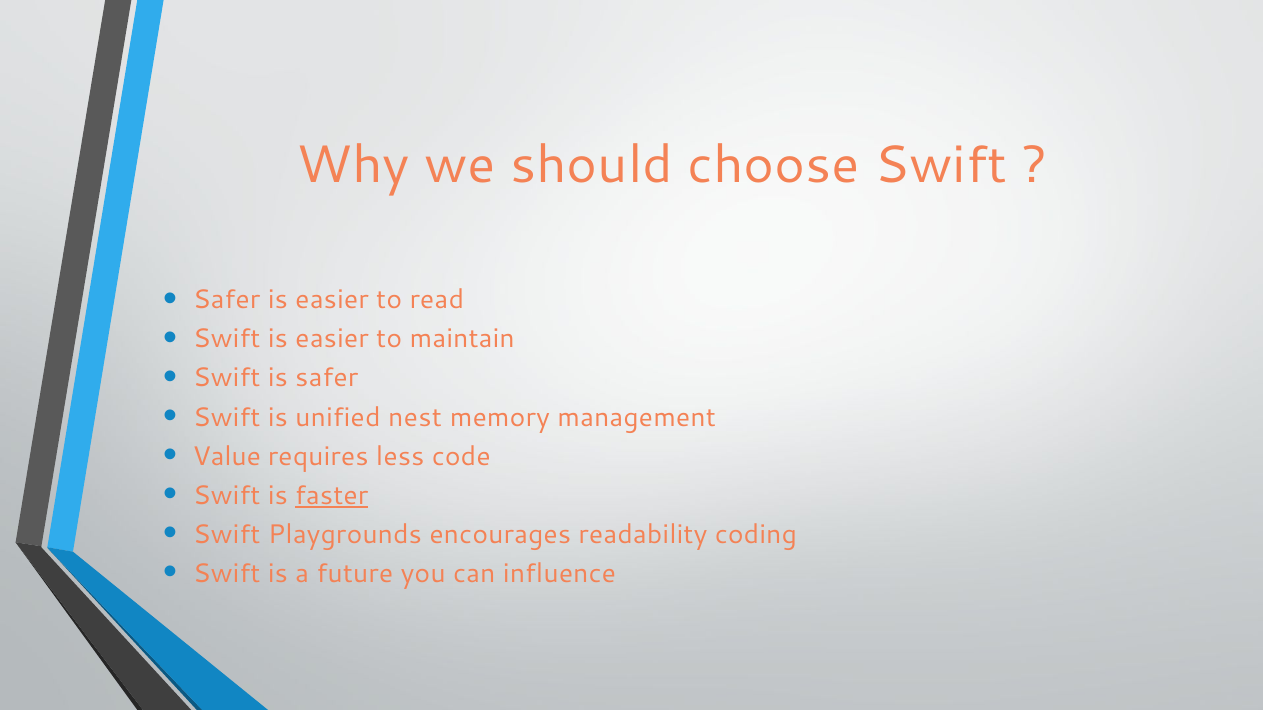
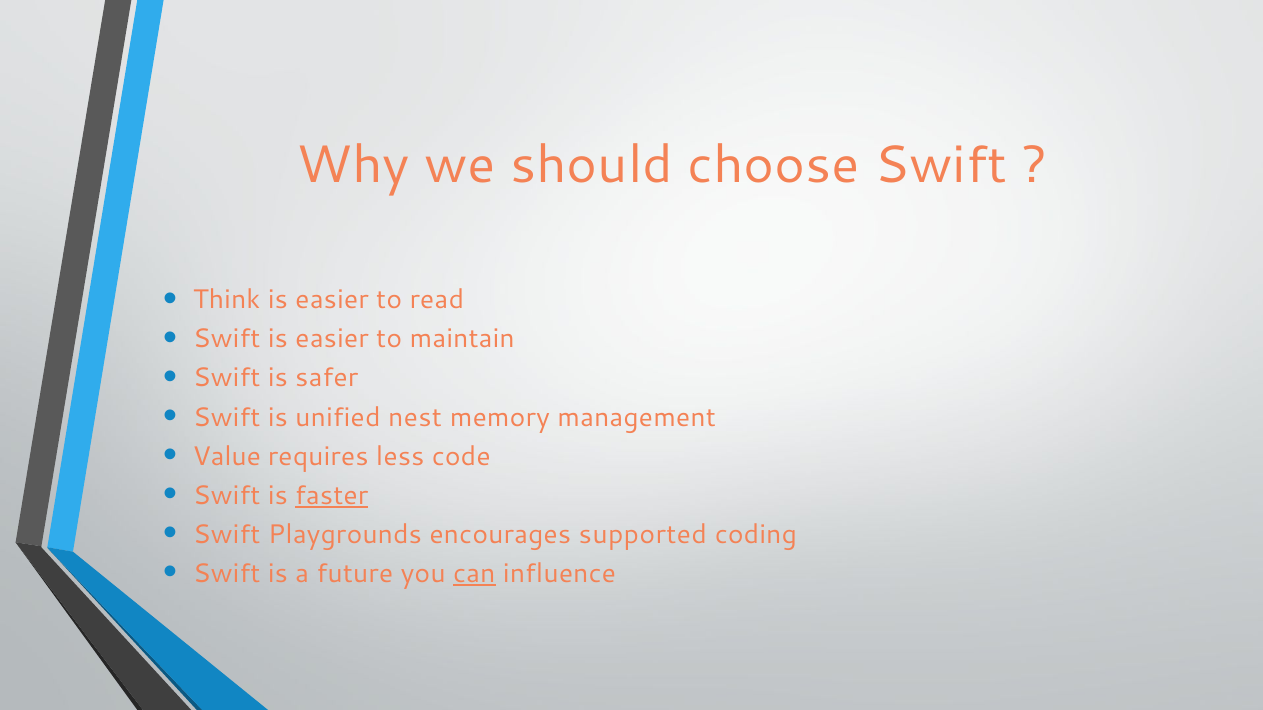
Safer at (227, 300): Safer -> Think
readability: readability -> supported
can underline: none -> present
